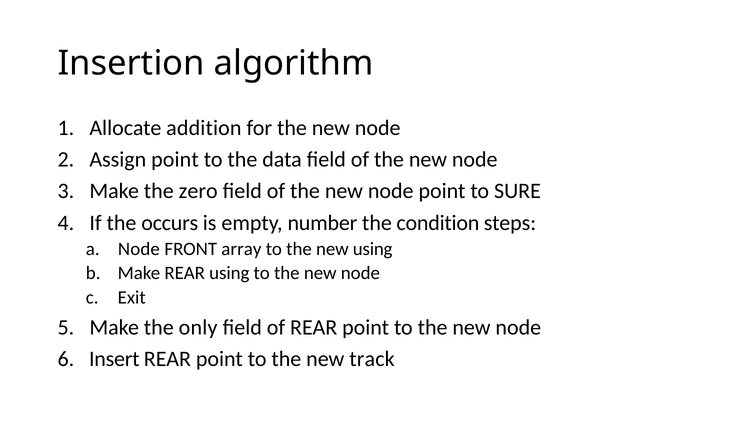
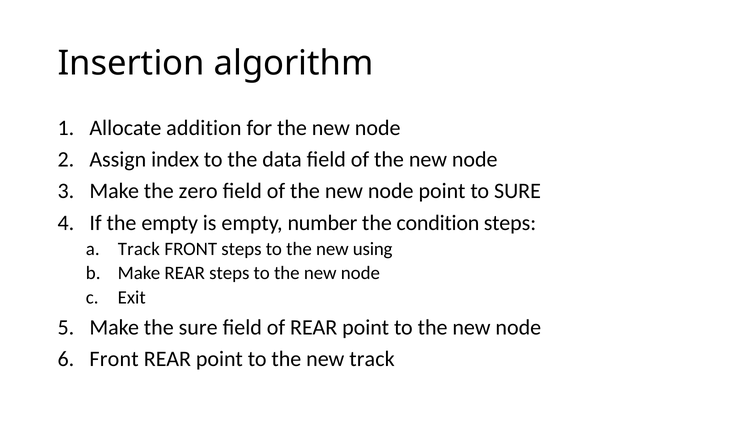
Assign point: point -> index
the occurs: occurs -> empty
Node at (139, 249): Node -> Track
FRONT array: array -> steps
REAR using: using -> steps
the only: only -> sure
Insert at (114, 359): Insert -> Front
